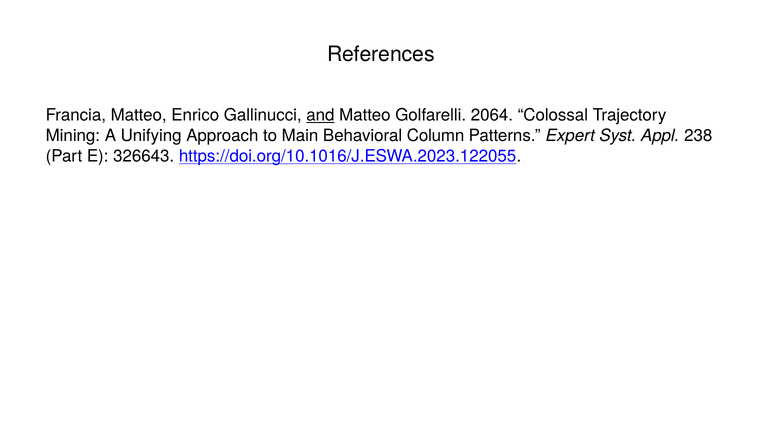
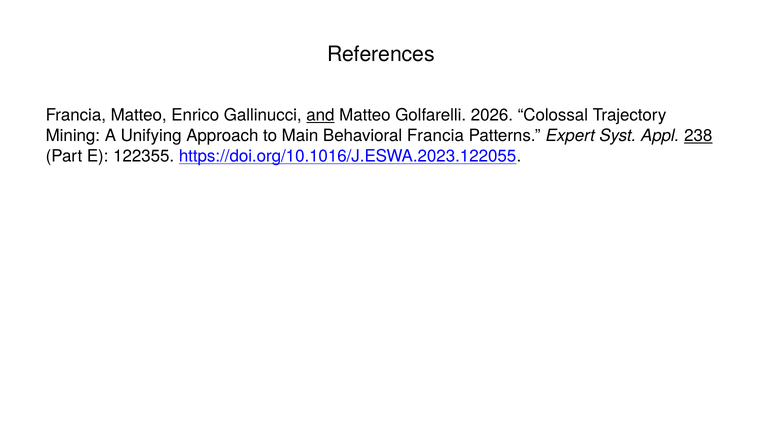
2064: 2064 -> 2026
Behavioral Column: Column -> Francia
238 underline: none -> present
326643: 326643 -> 122355
